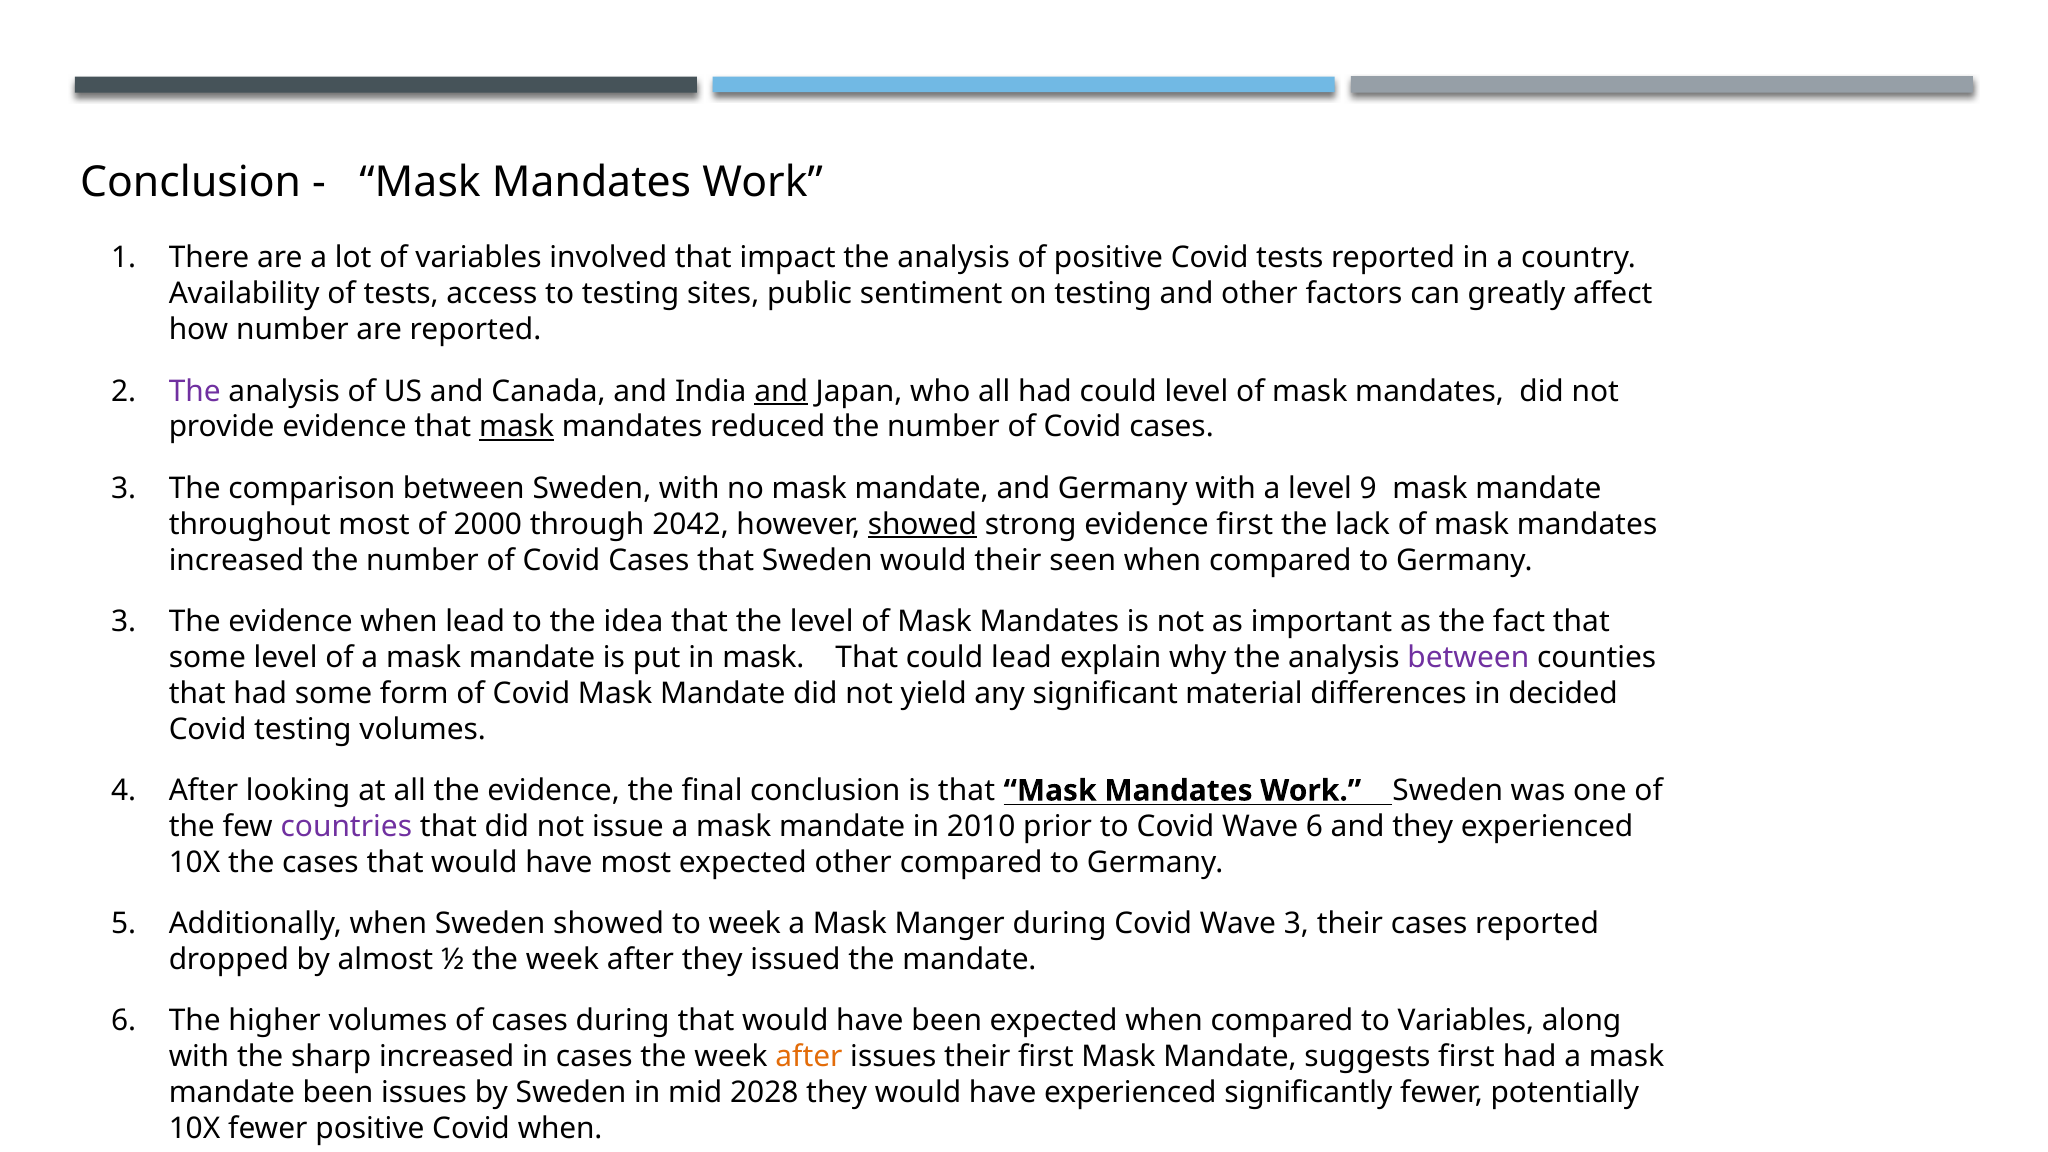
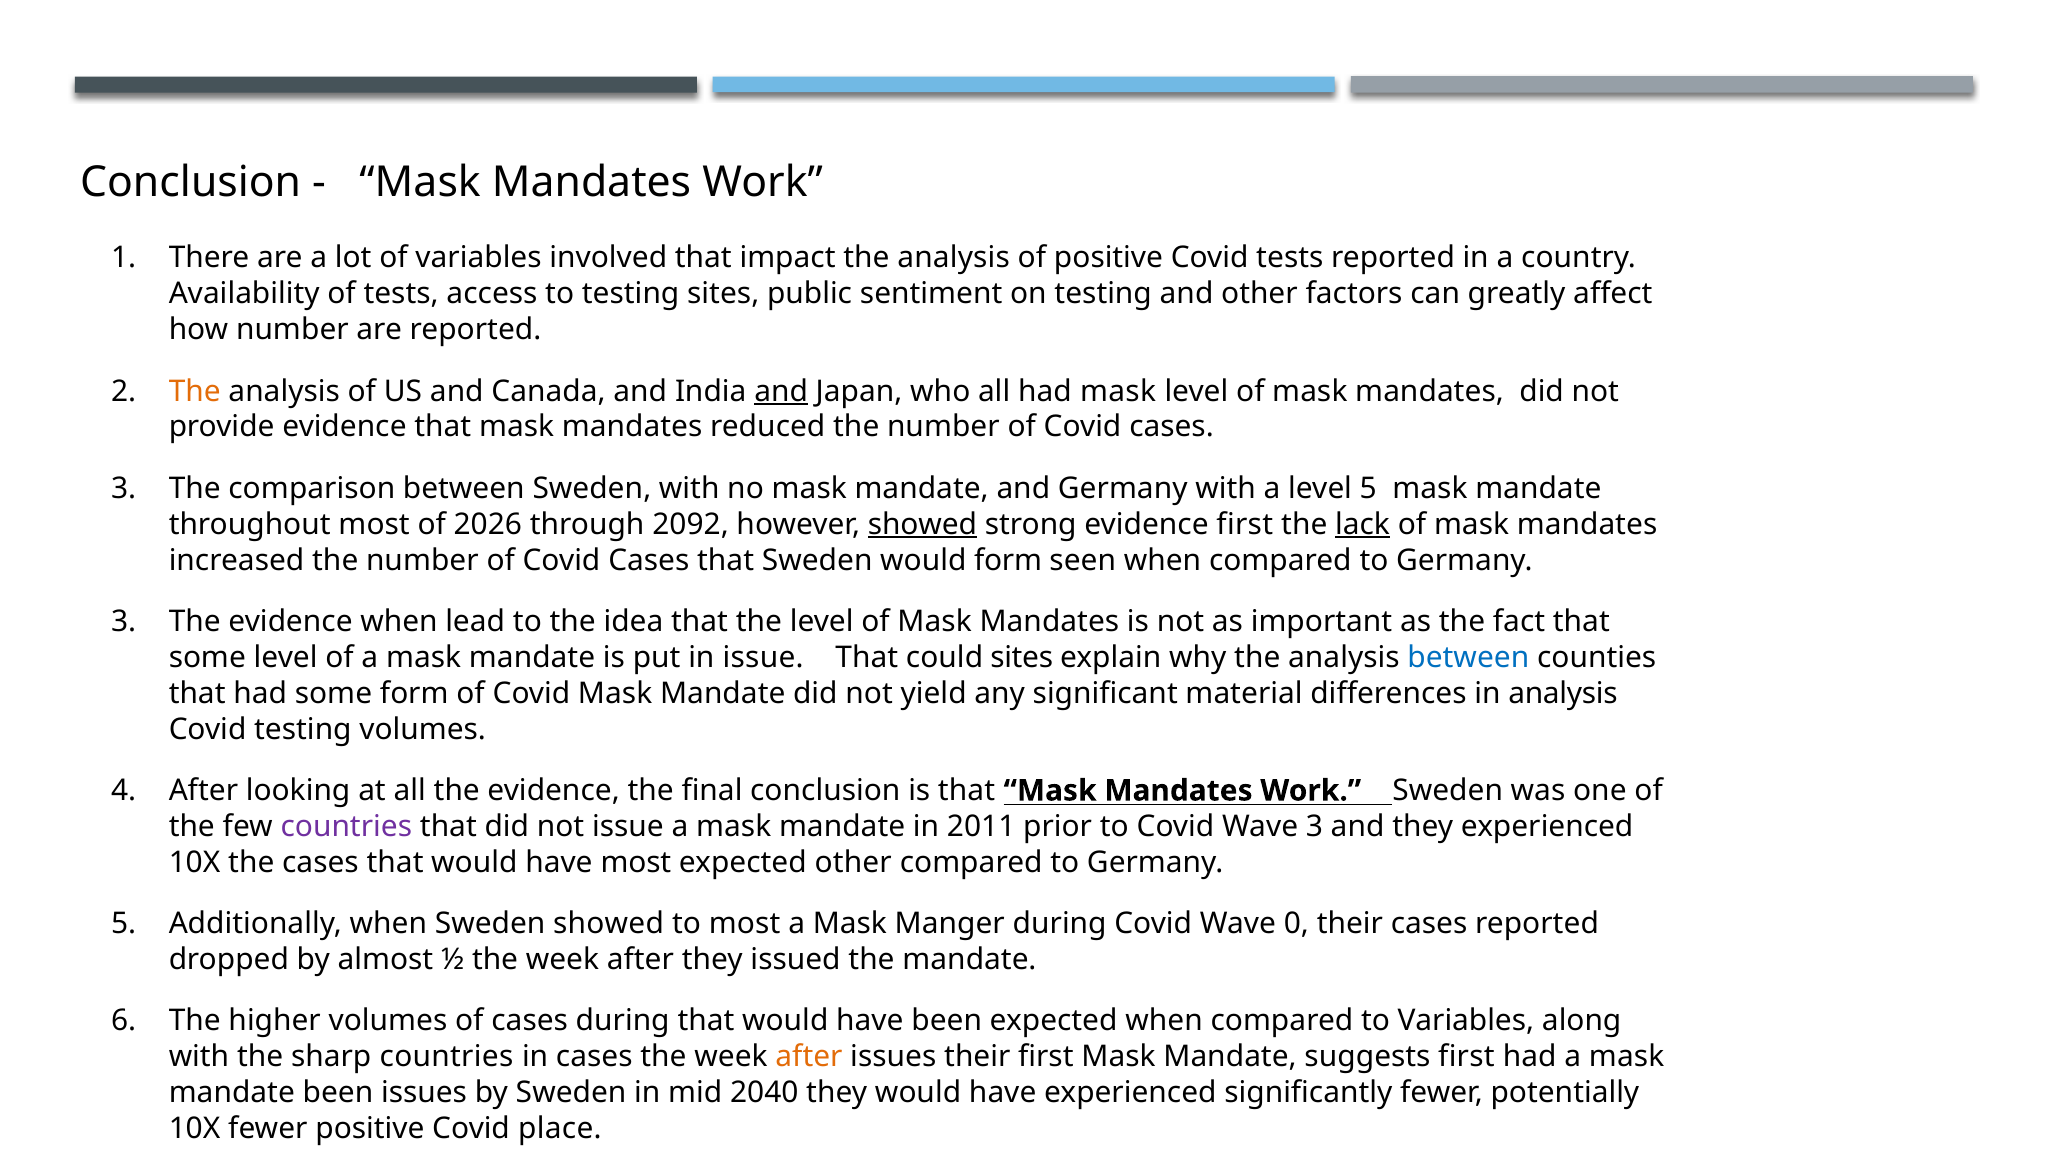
The at (195, 391) colour: purple -> orange
had could: could -> mask
mask at (517, 427) underline: present -> none
level 9: 9 -> 5
2000: 2000 -> 2026
2042: 2042 -> 2092
lack underline: none -> present
would their: their -> form
in mask: mask -> issue
could lead: lead -> sites
between at (1468, 658) colour: purple -> blue
in decided: decided -> analysis
2010: 2010 -> 2011
Wave 6: 6 -> 3
to week: week -> most
Wave 3: 3 -> 0
sharp increased: increased -> countries
2028: 2028 -> 2040
Covid when: when -> place
